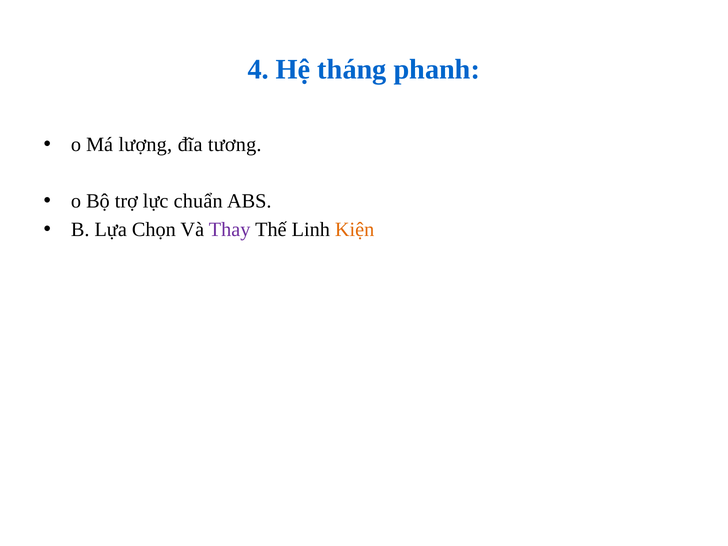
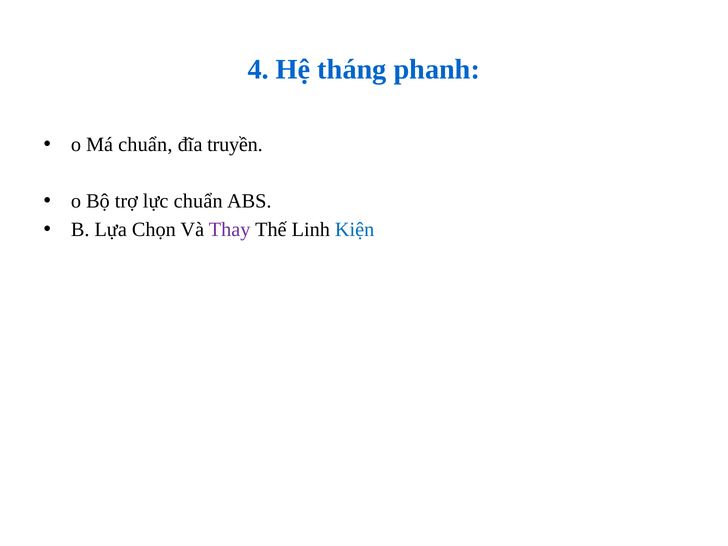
Má lượng: lượng -> chuẩn
tương: tương -> truyền
Kiện colour: orange -> blue
